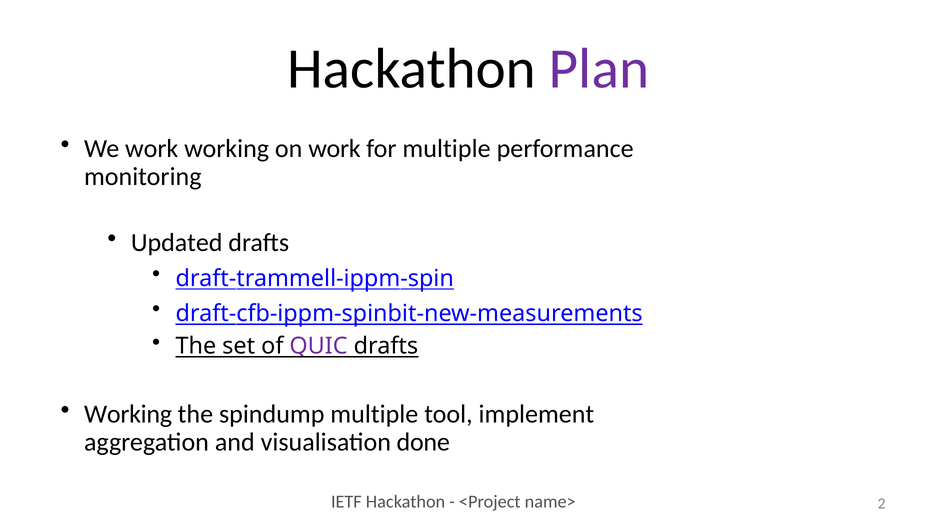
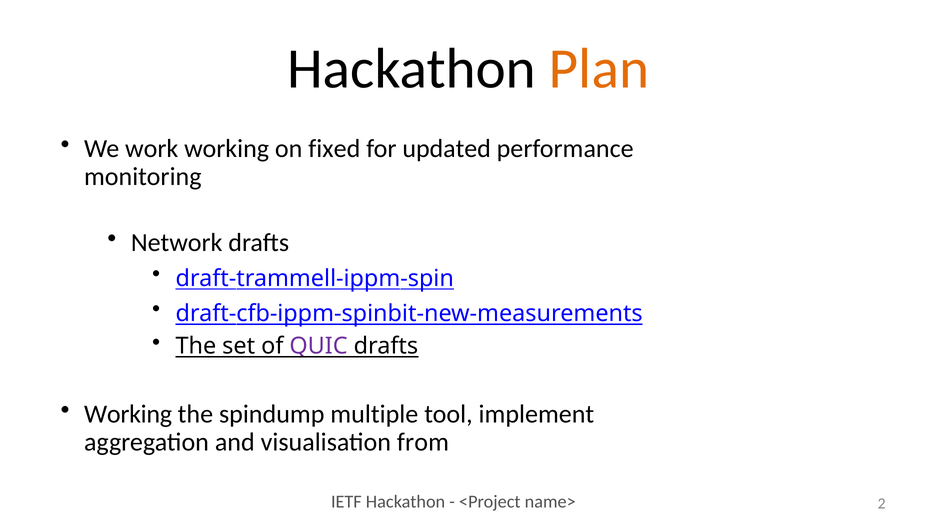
Plan colour: purple -> orange
on work: work -> fixed
for multiple: multiple -> updated
Updated: Updated -> Network
done: done -> from
